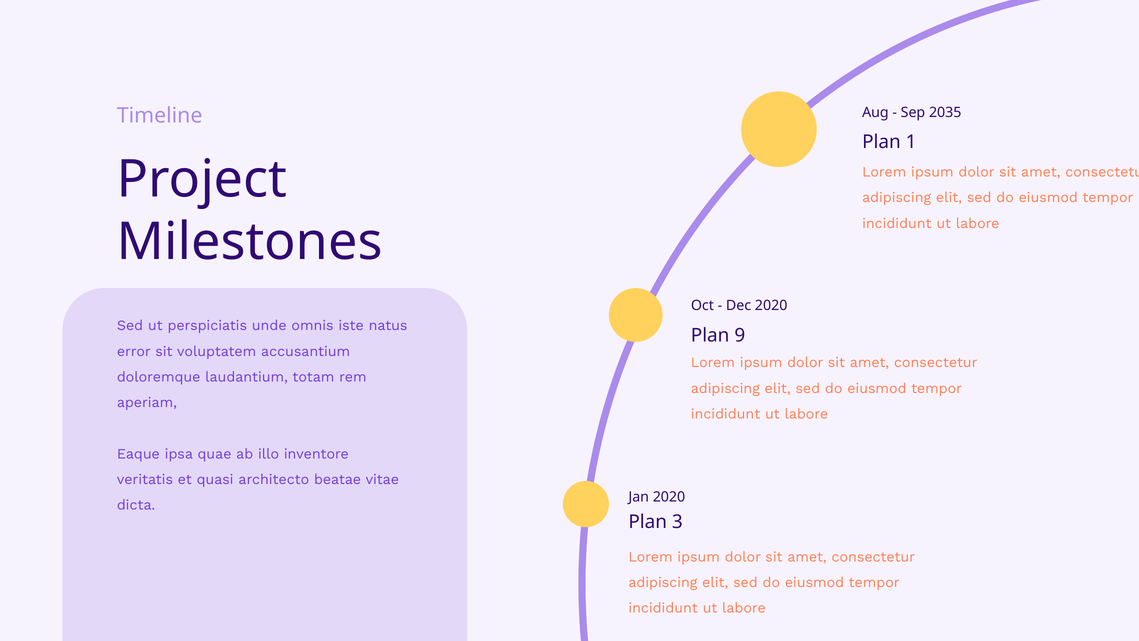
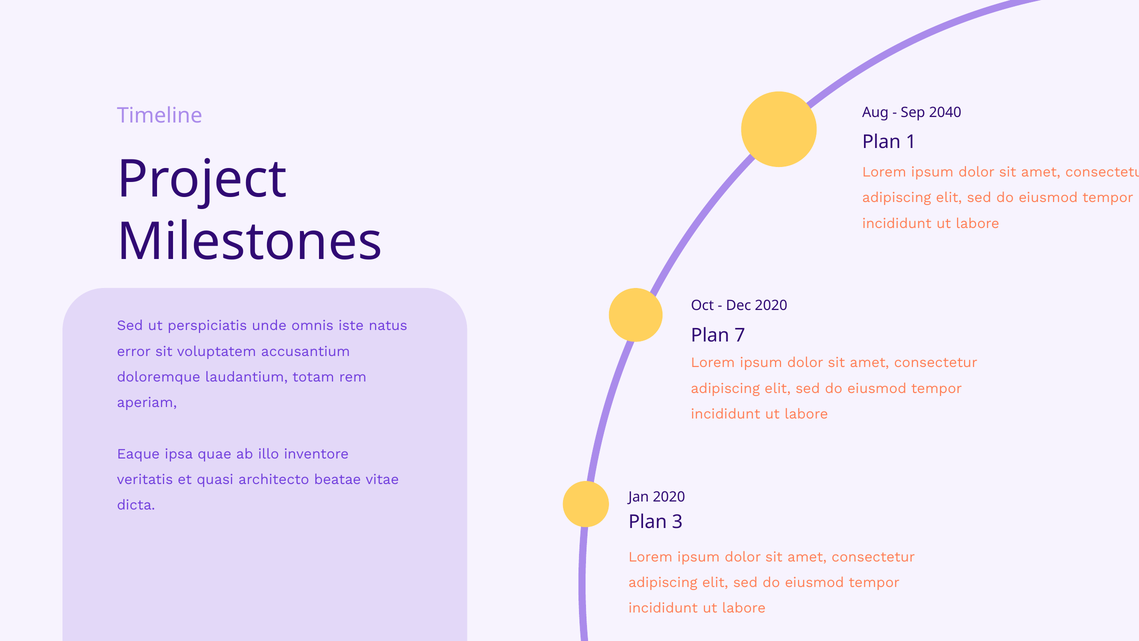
2035: 2035 -> 2040
9: 9 -> 7
